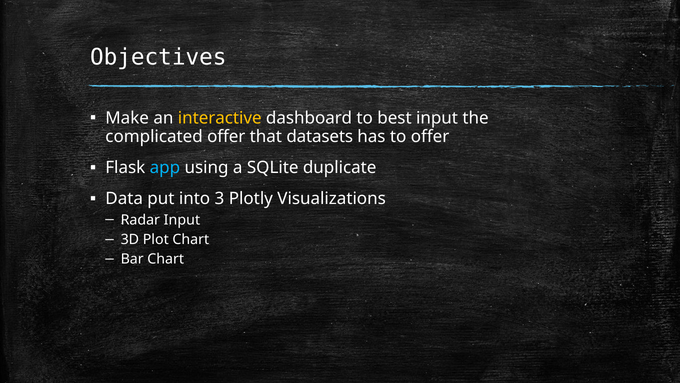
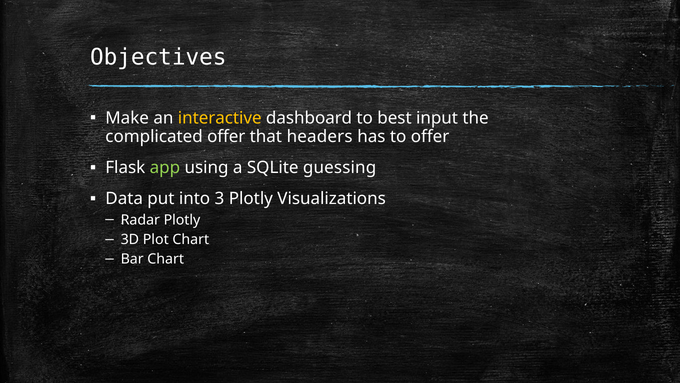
datasets: datasets -> headers
app colour: light blue -> light green
duplicate: duplicate -> guessing
Radar Input: Input -> Plotly
